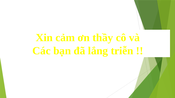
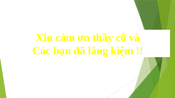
triễn: triễn -> kiệm
